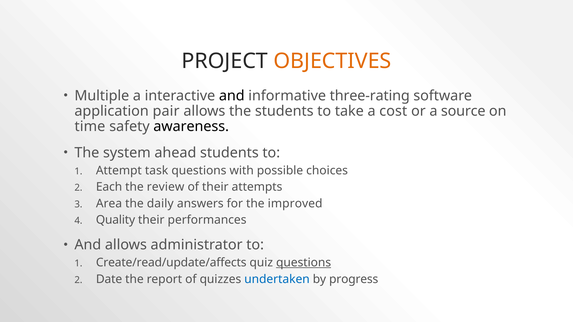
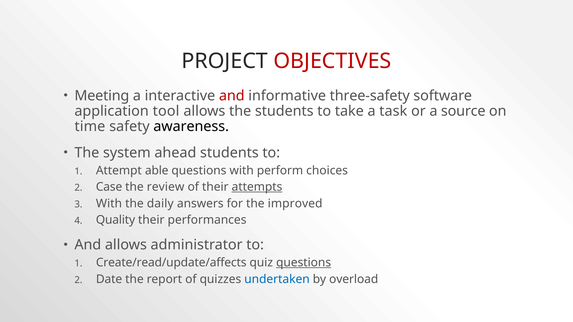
OBJECTIVES colour: orange -> red
Multiple: Multiple -> Meeting
and at (232, 96) colour: black -> red
three-rating: three-rating -> three-safety
pair: pair -> tool
cost: cost -> task
task: task -> able
possible: possible -> perform
Each: Each -> Case
attempts underline: none -> present
Area at (109, 204): Area -> With
progress: progress -> overload
